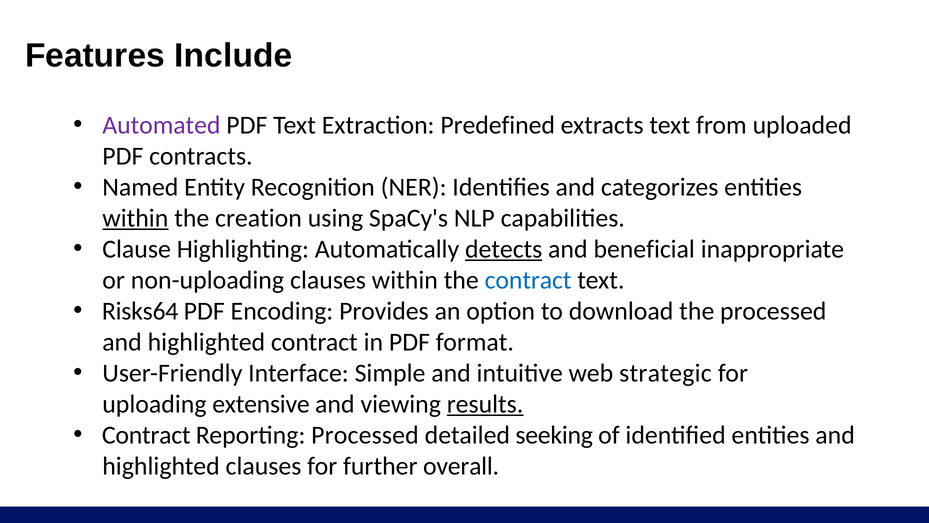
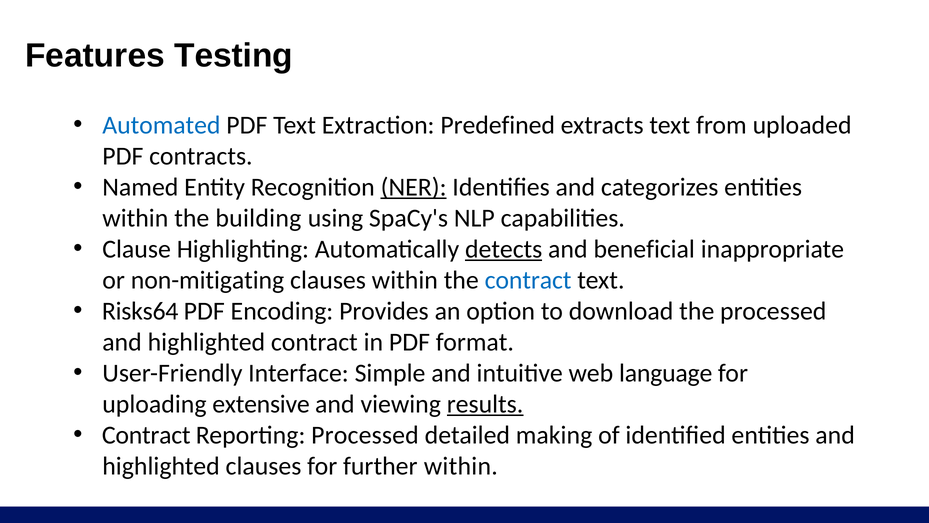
Include: Include -> Testing
Automated colour: purple -> blue
NER underline: none -> present
within at (135, 218) underline: present -> none
creation: creation -> building
non-uploading: non-uploading -> non-mitigating
strategic: strategic -> language
seeking: seeking -> making
further overall: overall -> within
